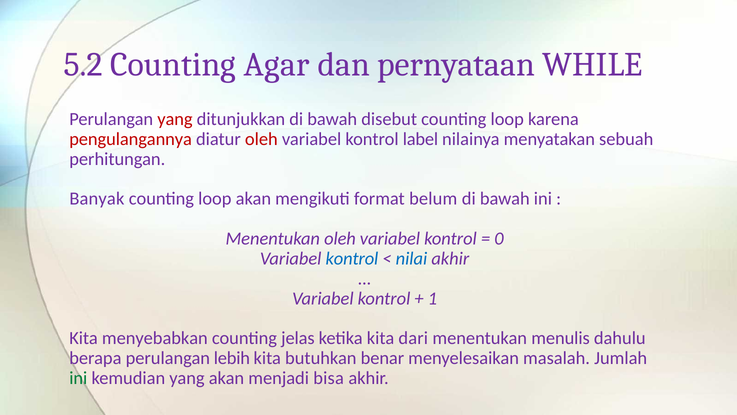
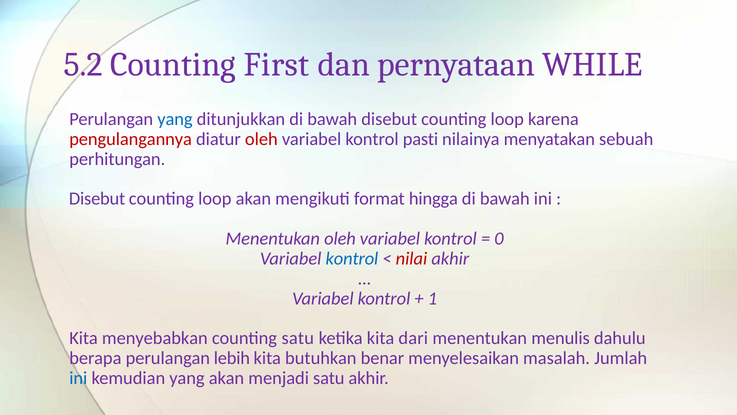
Agar: Agar -> First
yang at (175, 119) colour: red -> blue
label: label -> pasti
Banyak at (97, 199): Banyak -> Disebut
belum: belum -> hingga
nilai colour: blue -> red
counting jelas: jelas -> satu
ini at (78, 378) colour: green -> blue
menjadi bisa: bisa -> satu
